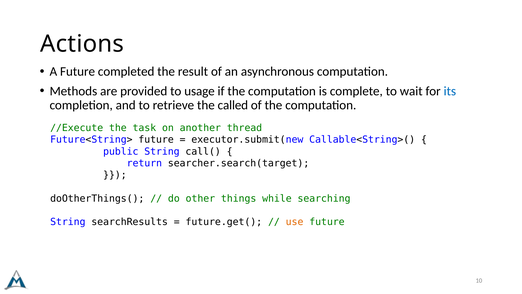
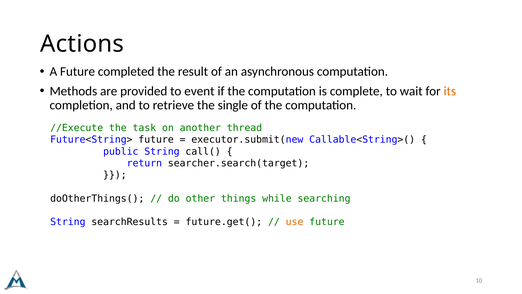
usage: usage -> event
its colour: blue -> orange
called: called -> single
